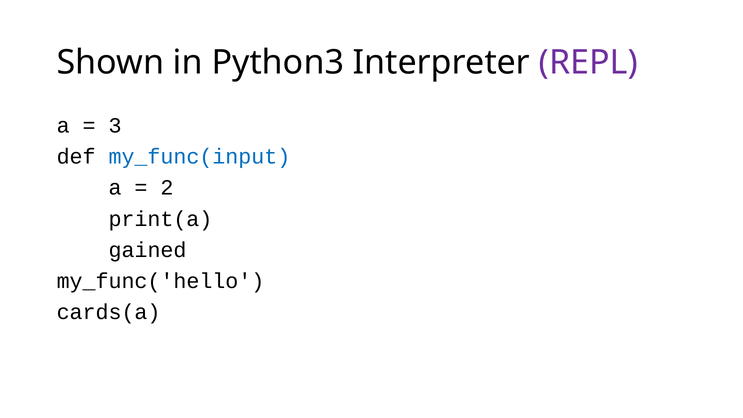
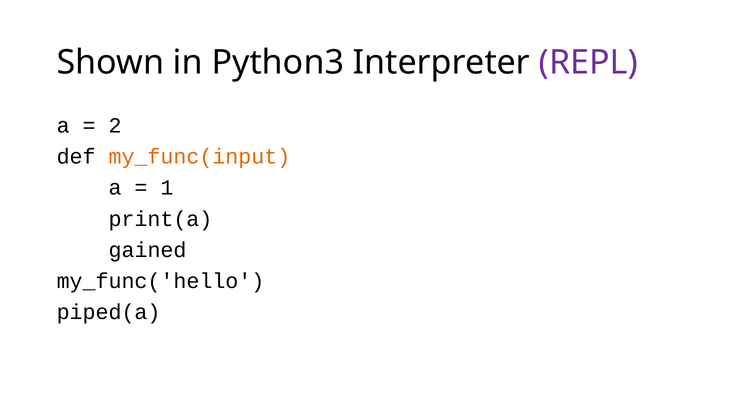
3: 3 -> 2
my_func(input colour: blue -> orange
2: 2 -> 1
cards(a: cards(a -> piped(a
